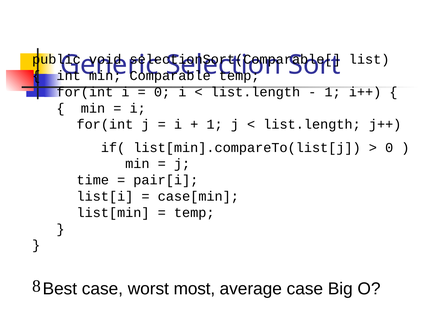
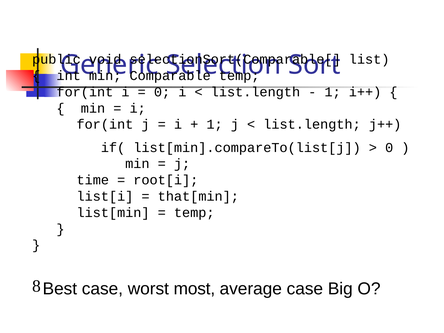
pair[i: pair[i -> root[i
case[min: case[min -> that[min
